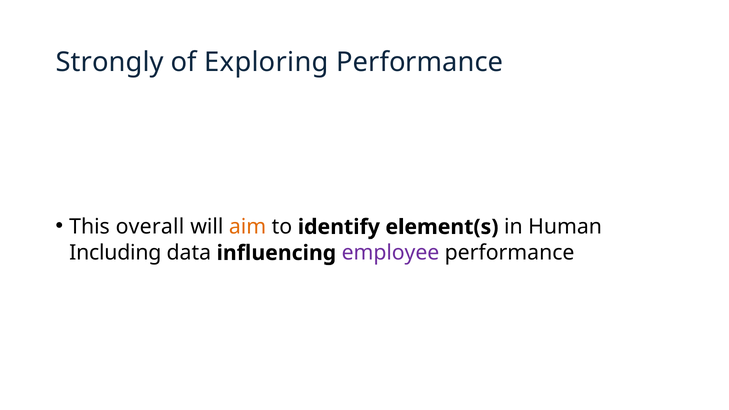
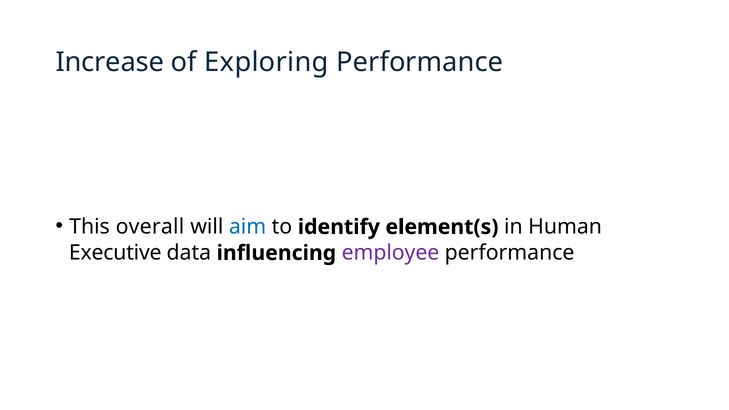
Strongly: Strongly -> Increase
aim colour: orange -> blue
Including: Including -> Executive
